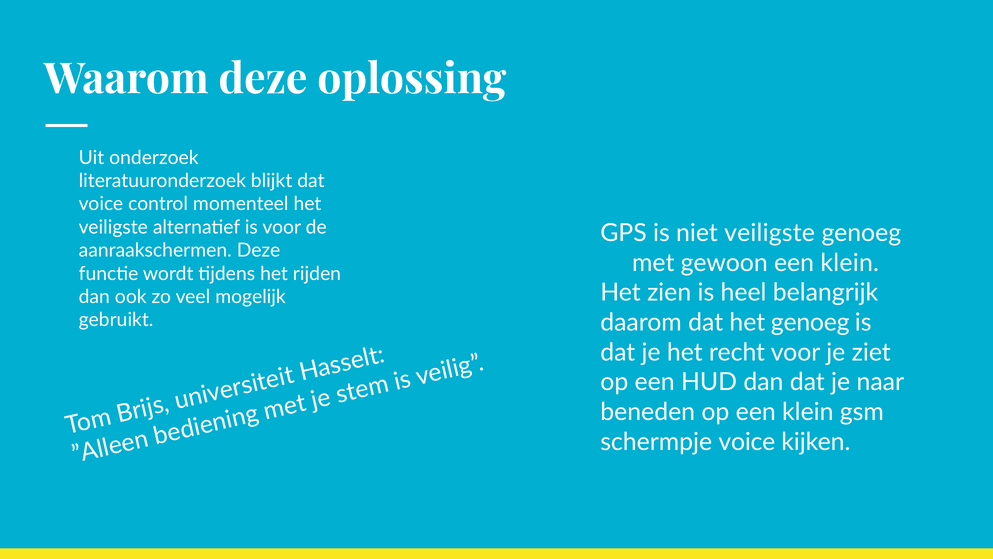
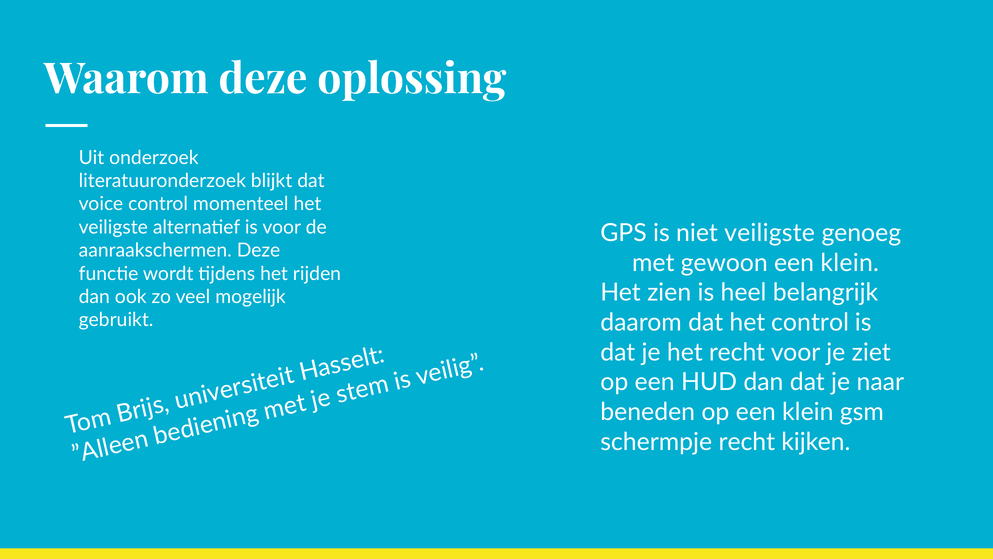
het genoeg: genoeg -> control
schermpje voice: voice -> recht
